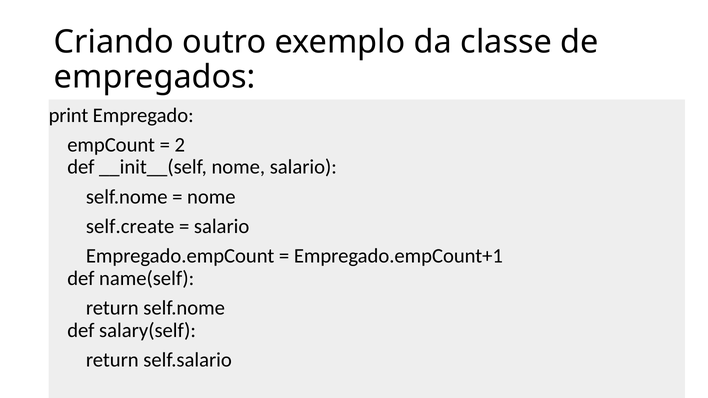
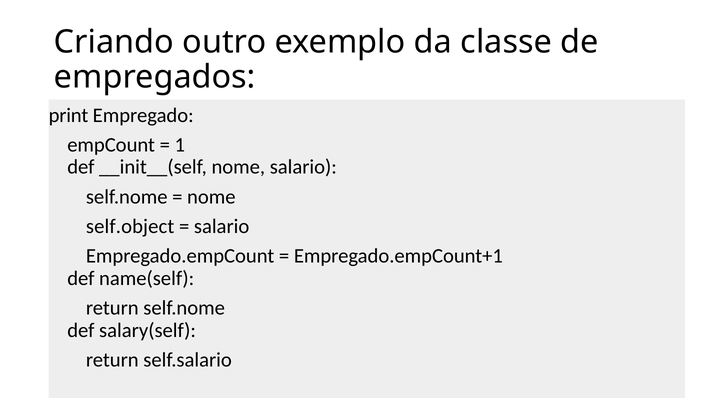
2: 2 -> 1
self.create: self.create -> self.object
